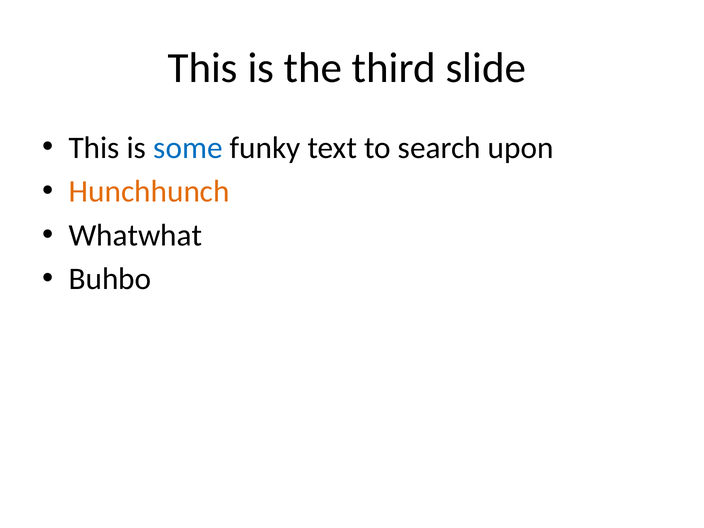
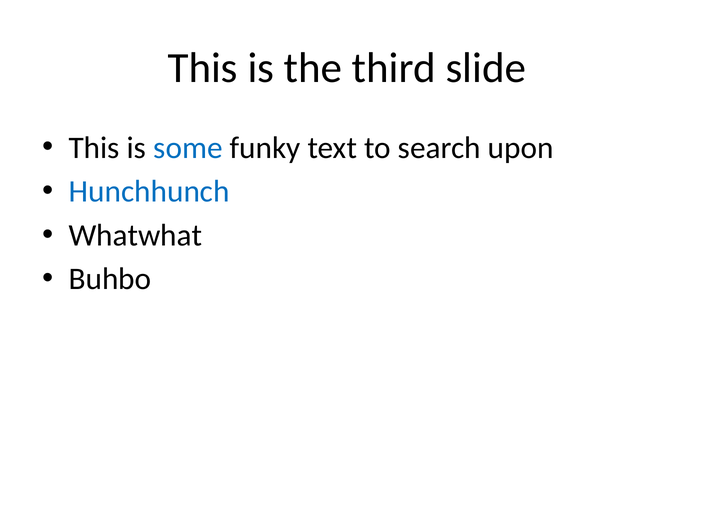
Hunchhunch colour: orange -> blue
